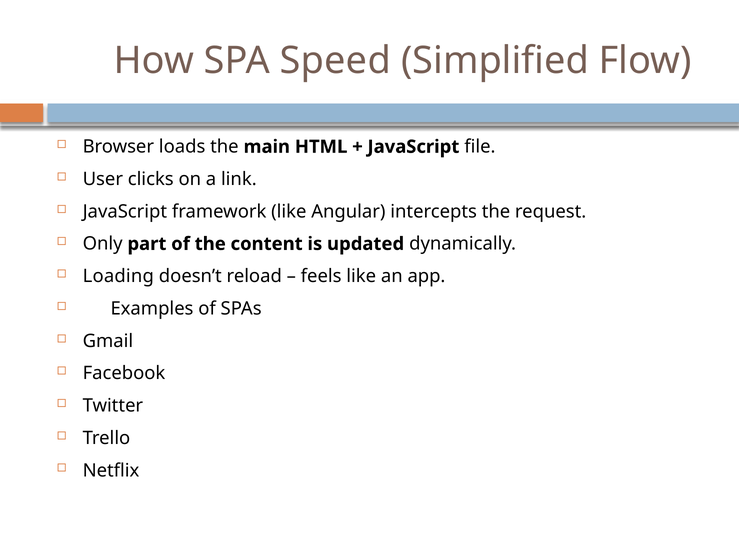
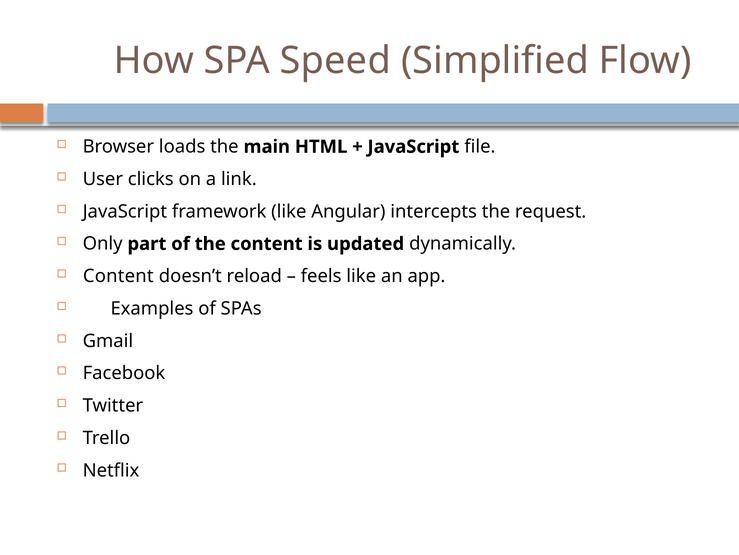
Loading at (118, 276): Loading -> Content
